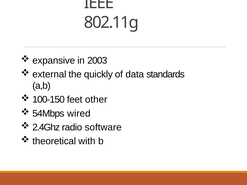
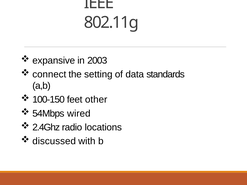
external: external -> connect
quickly: quickly -> setting
software: software -> locations
theoretical: theoretical -> discussed
